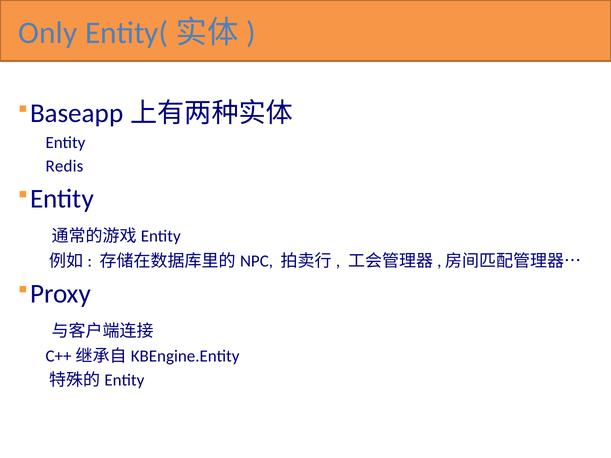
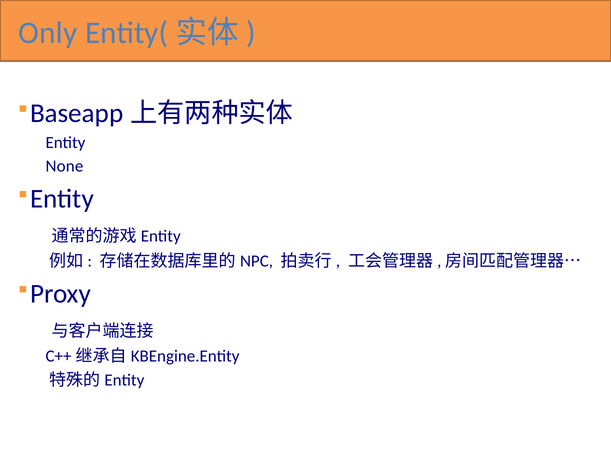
Redis: Redis -> None
